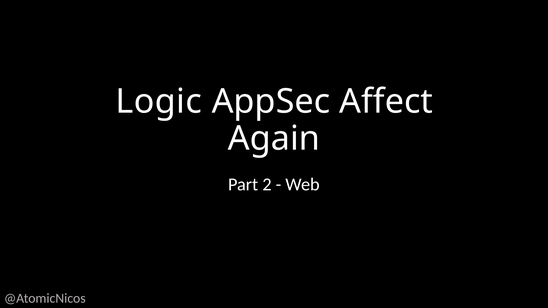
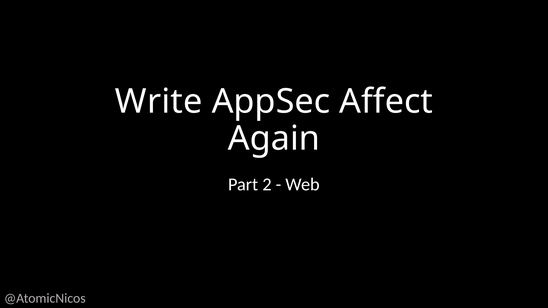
Logic: Logic -> Write
